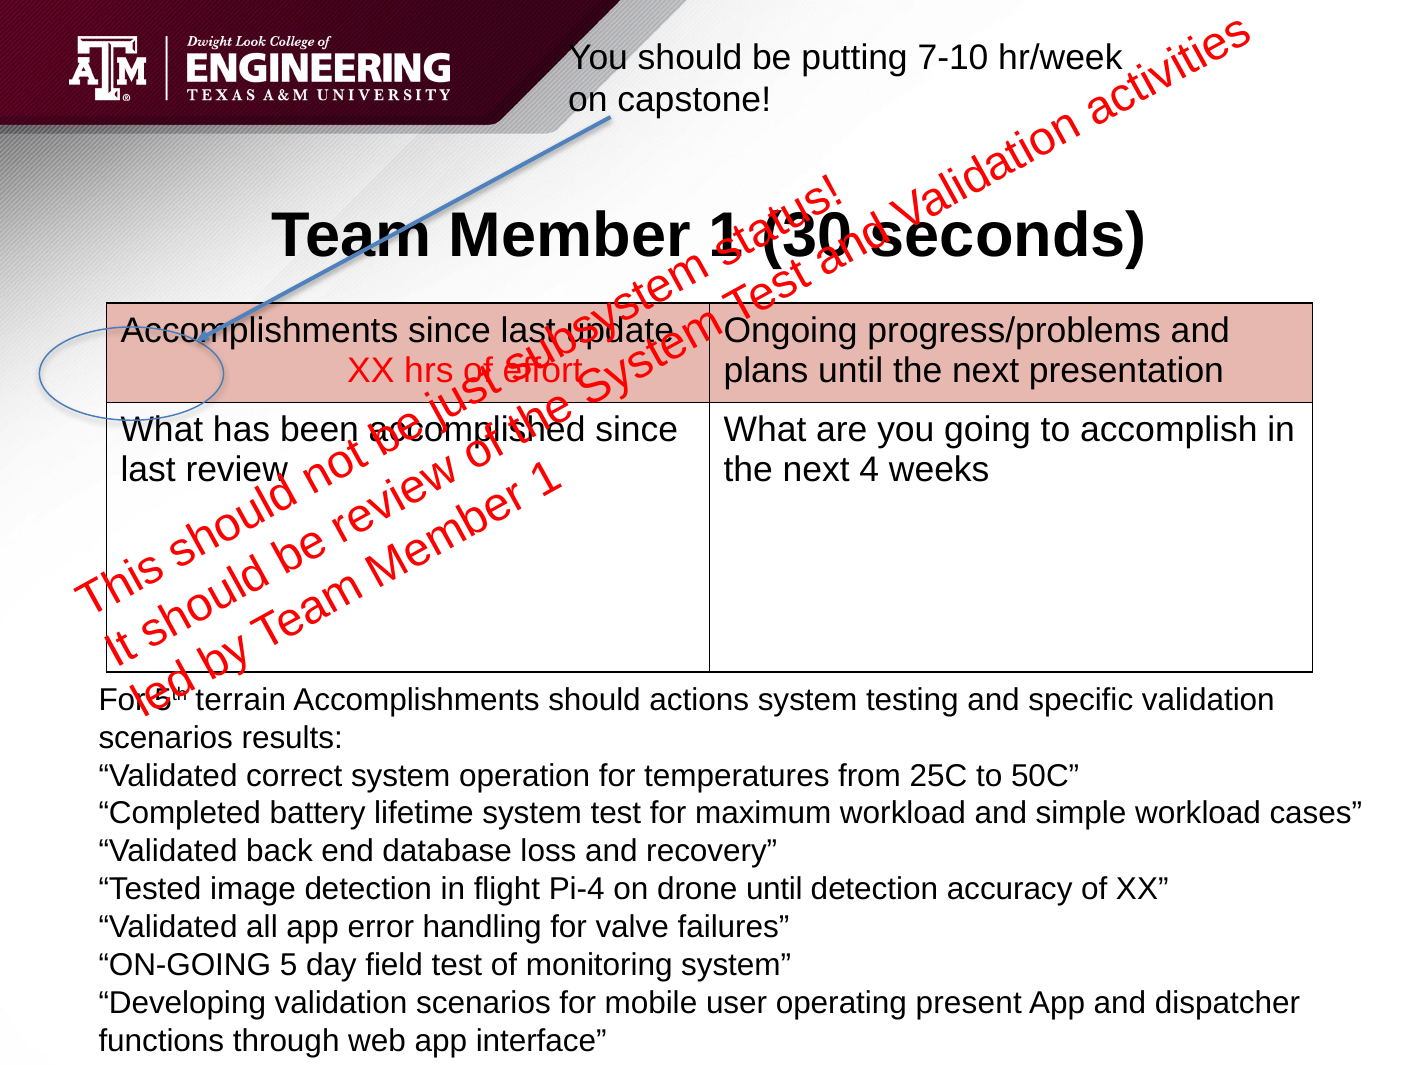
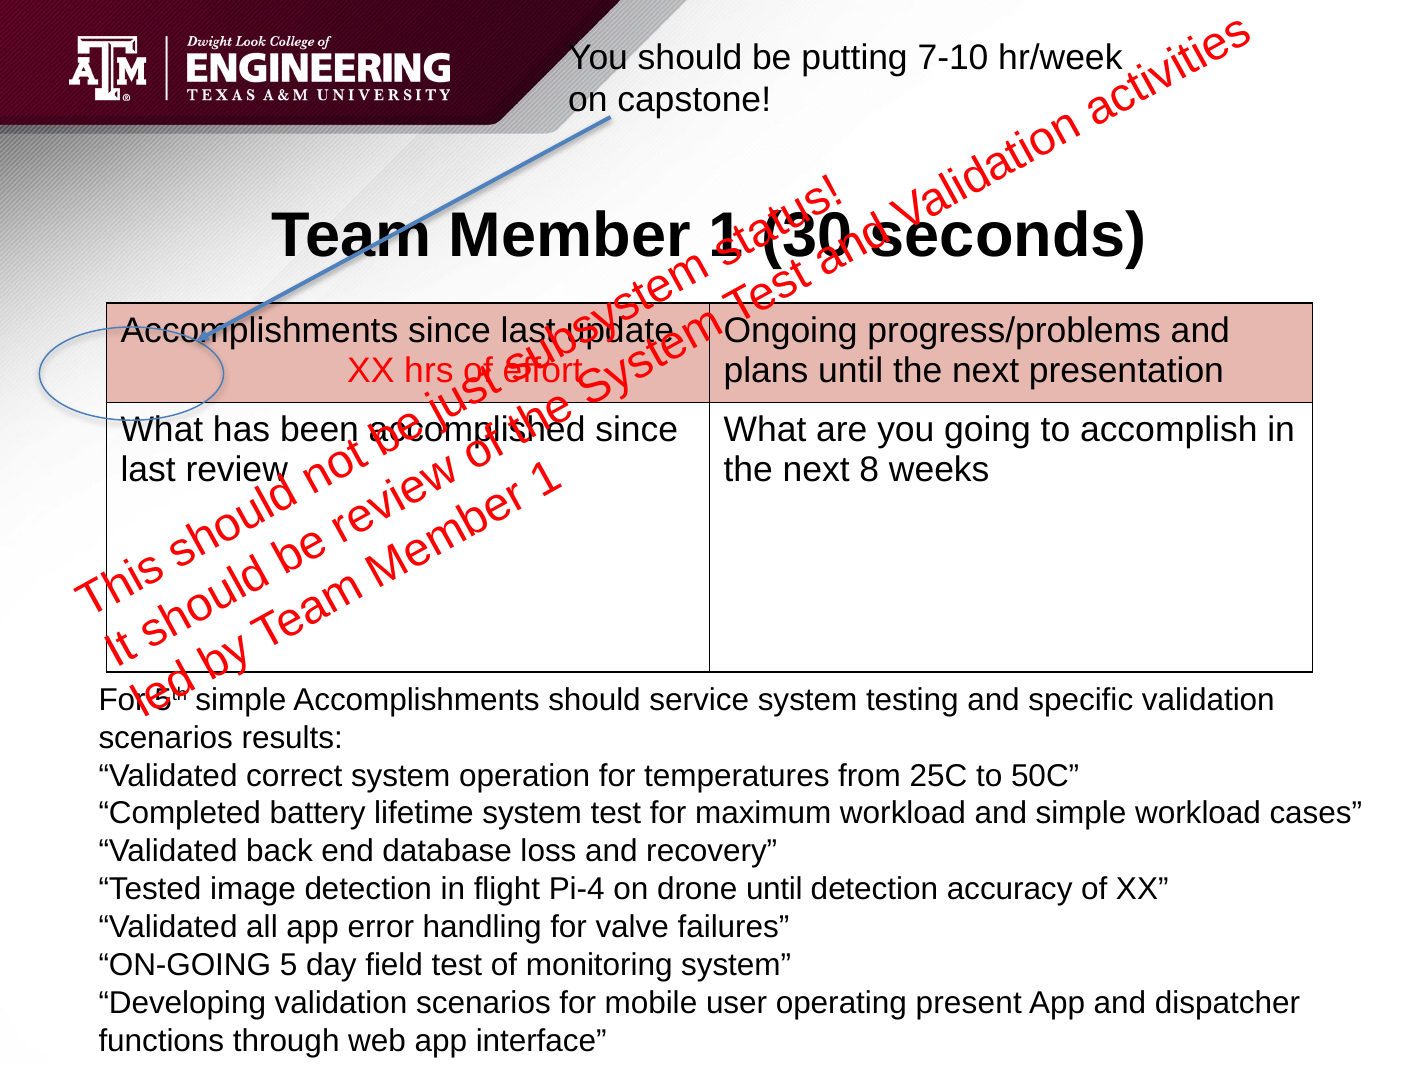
4: 4 -> 8
terrain at (241, 699): terrain -> simple
actions: actions -> service
